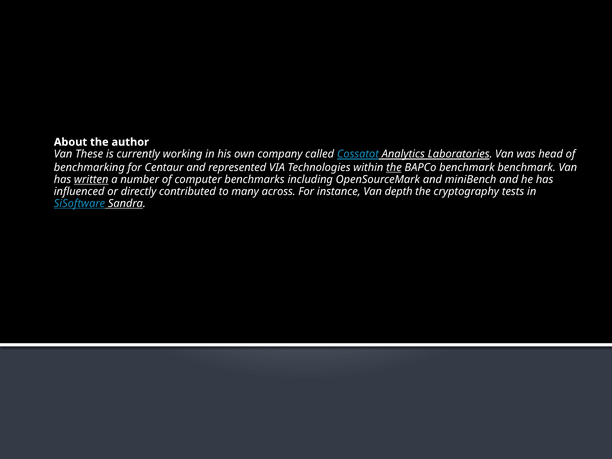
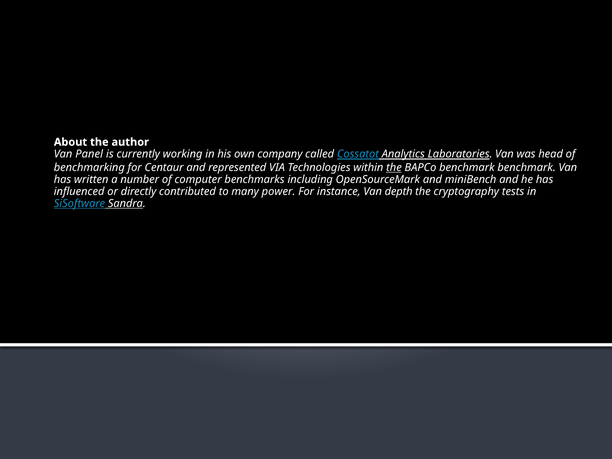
These: These -> Panel
written underline: present -> none
across: across -> power
